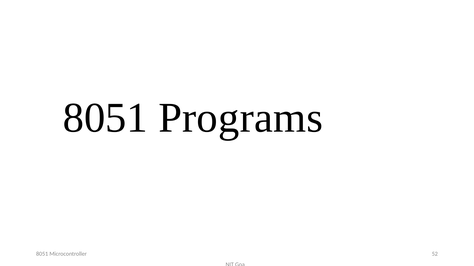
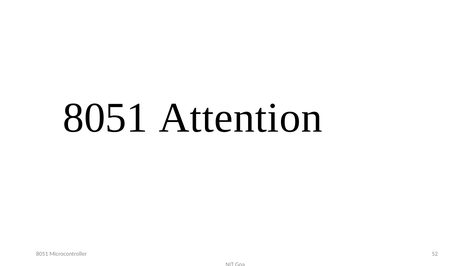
Programs: Programs -> Attention
